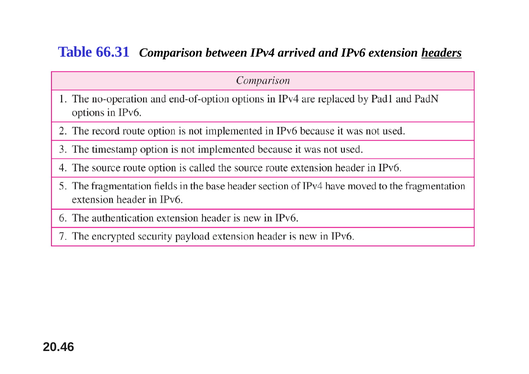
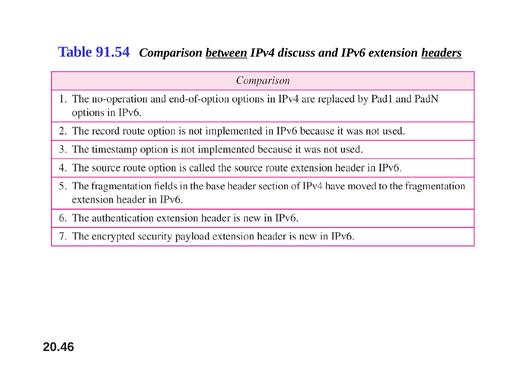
66.31: 66.31 -> 91.54
between underline: none -> present
arrived: arrived -> discuss
